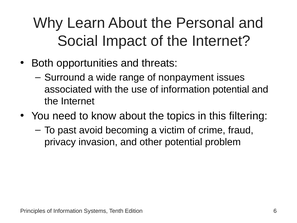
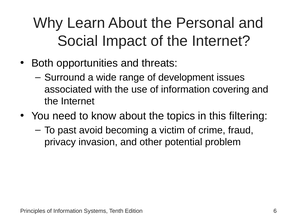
nonpayment: nonpayment -> development
information potential: potential -> covering
